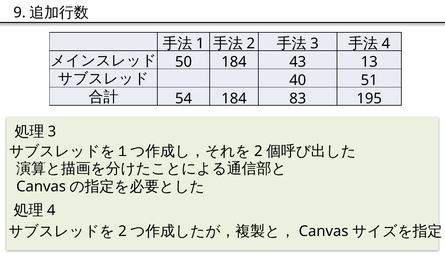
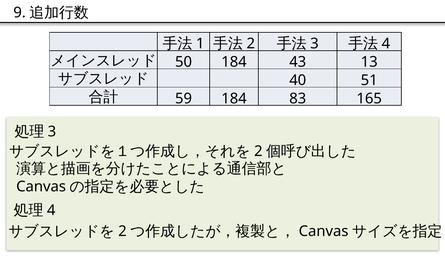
54: 54 -> 59
195: 195 -> 165
